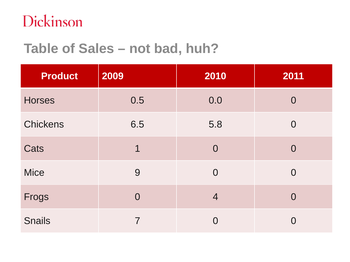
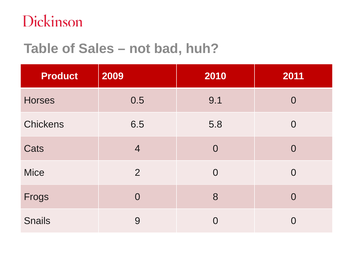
0.0: 0.0 -> 9.1
1: 1 -> 4
9: 9 -> 2
4: 4 -> 8
7: 7 -> 9
